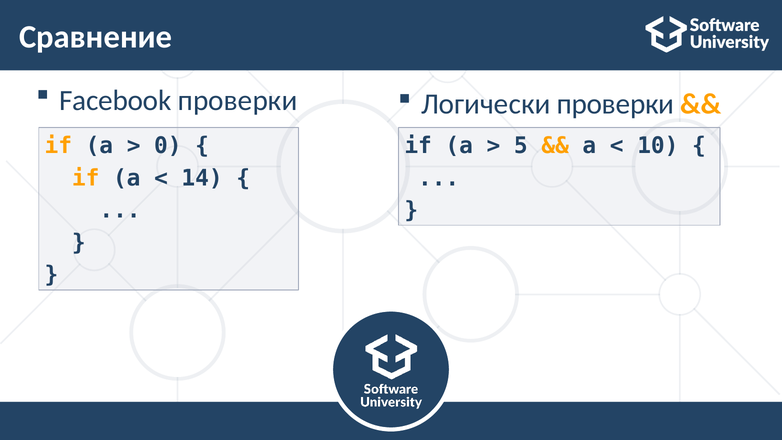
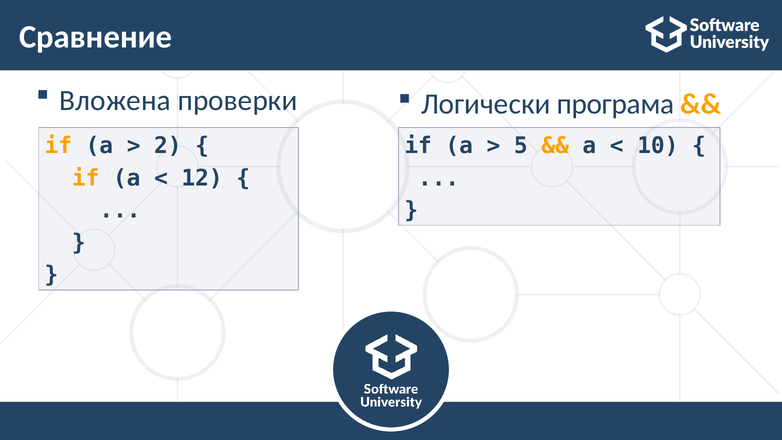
Facebook: Facebook -> Вложена
Логически проверки: проверки -> програма
0: 0 -> 2
14: 14 -> 12
